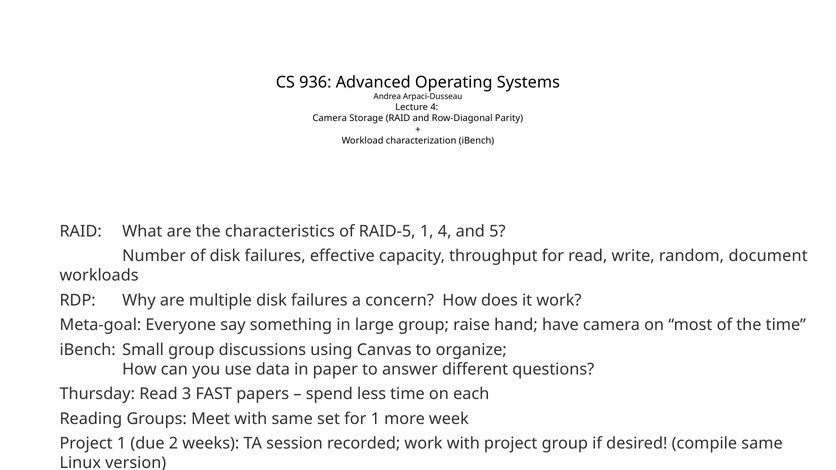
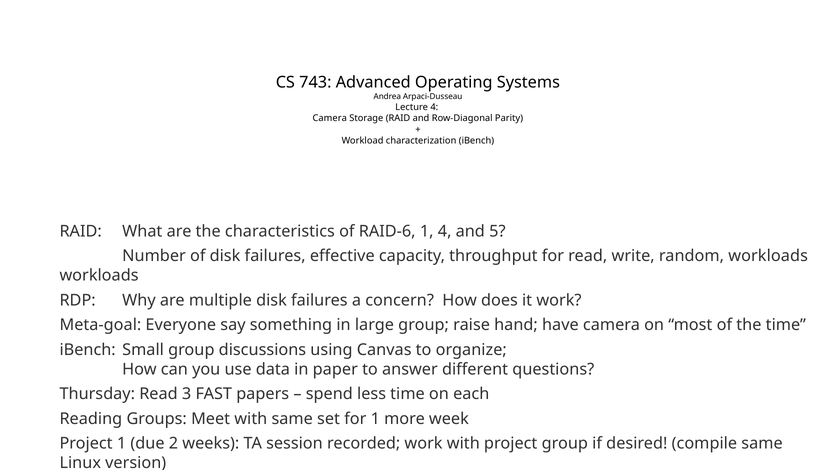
936: 936 -> 743
RAID-5: RAID-5 -> RAID-6
random document: document -> workloads
